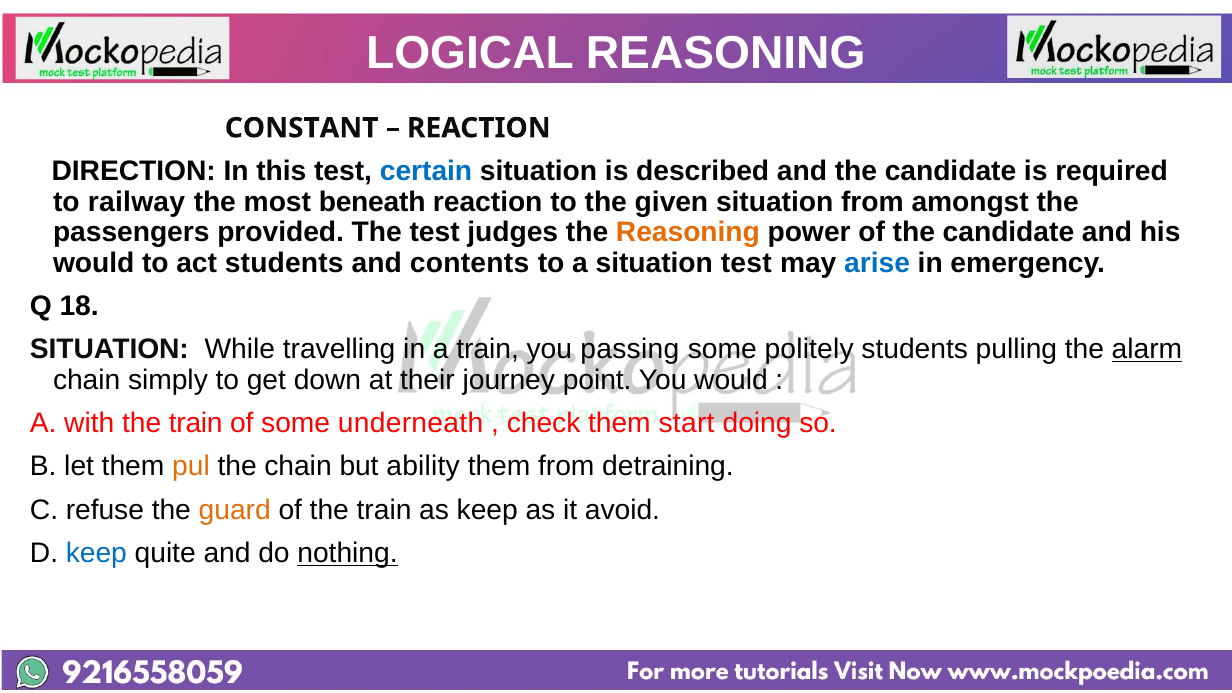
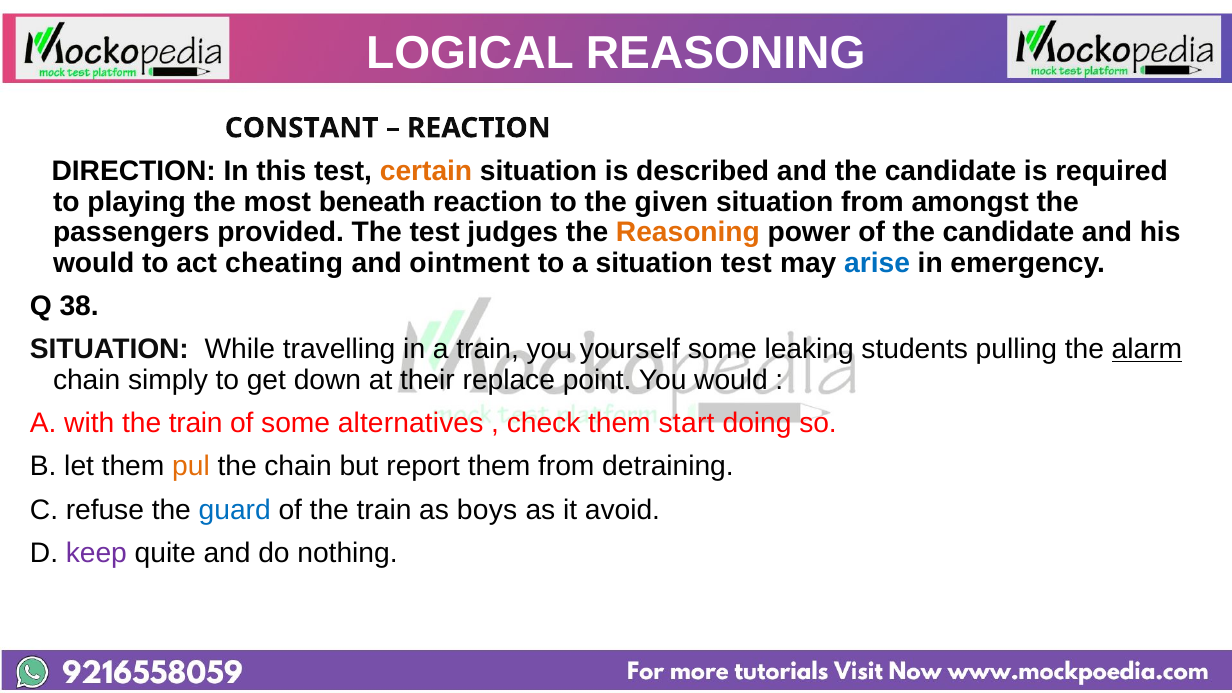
certain colour: blue -> orange
railway: railway -> playing
act students: students -> cheating
contents: contents -> ointment
18: 18 -> 38
passing: passing -> yourself
politely: politely -> leaking
journey: journey -> replace
underneath: underneath -> alternatives
ability: ability -> report
guard colour: orange -> blue
as keep: keep -> boys
keep at (96, 553) colour: blue -> purple
nothing underline: present -> none
